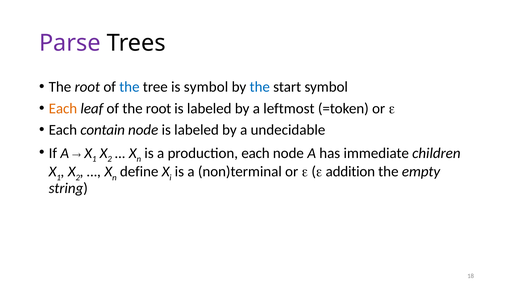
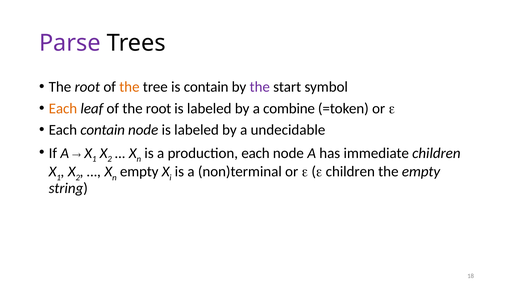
the at (129, 87) colour: blue -> orange
is symbol: symbol -> contain
the at (260, 87) colour: blue -> purple
leftmost: leftmost -> combine
define at (139, 171): define -> empty
addition at (350, 171): addition -> children
